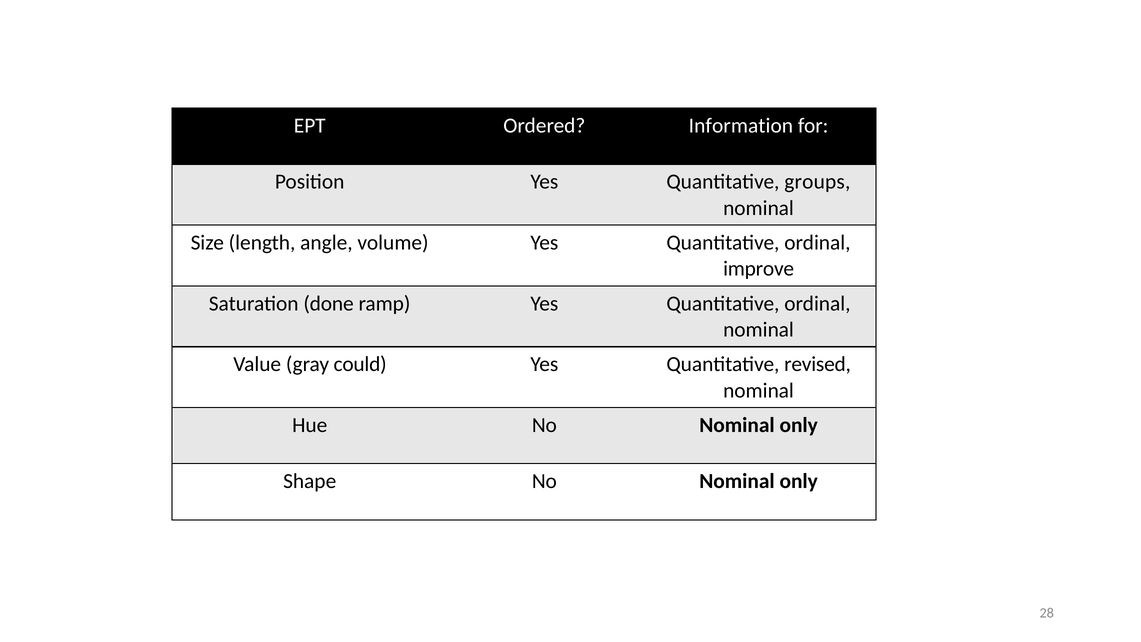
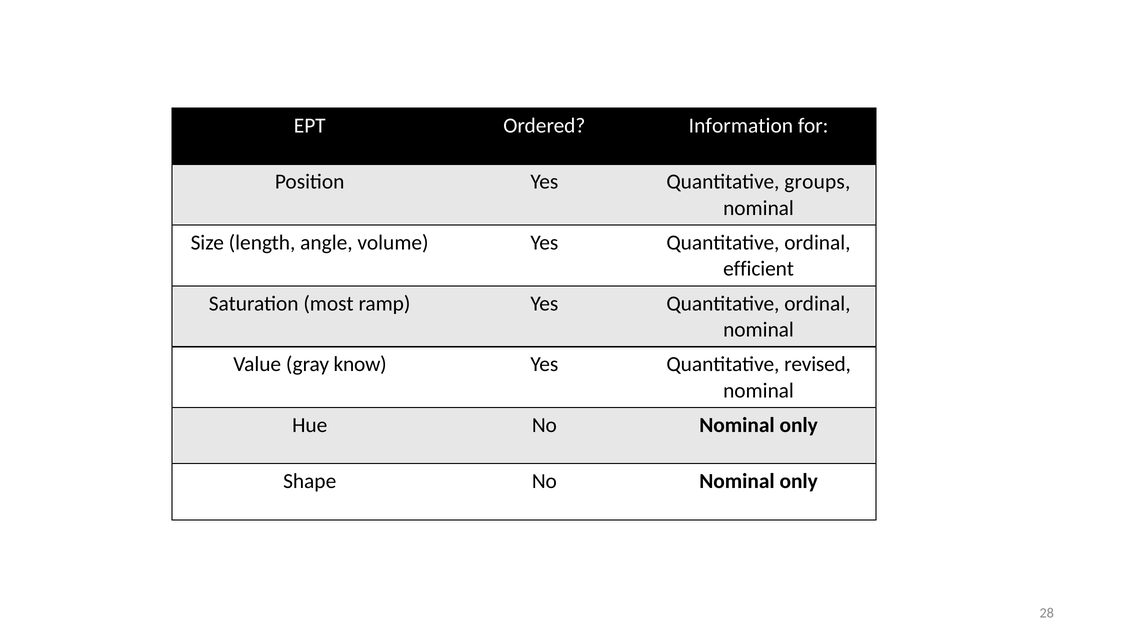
improve: improve -> efficient
done: done -> most
could: could -> know
